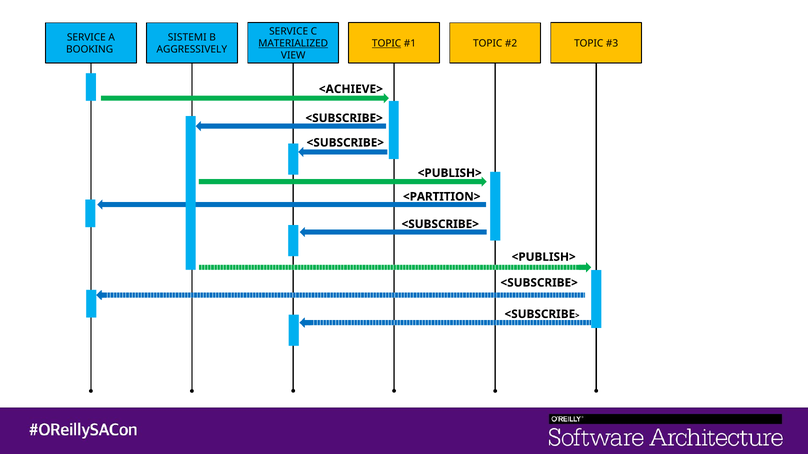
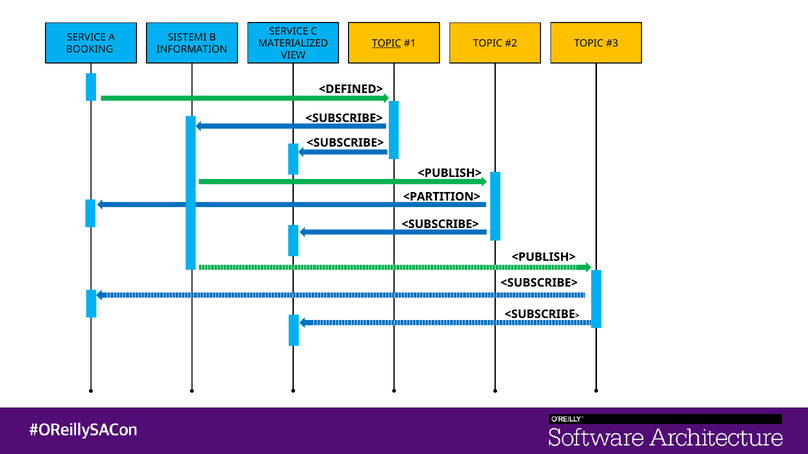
MATERIALIZED underline: present -> none
AGGRESSIVELY: AGGRESSIVELY -> INFORMATION
<ACHIEVE>: <ACHIEVE> -> <DEFINED>
